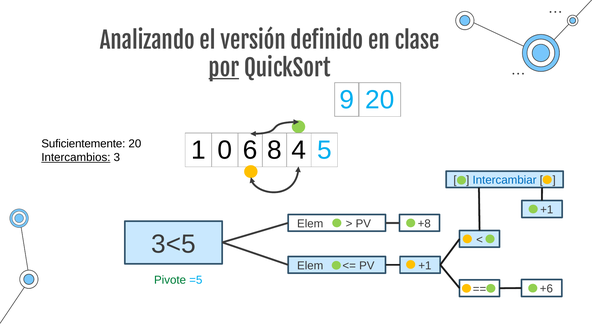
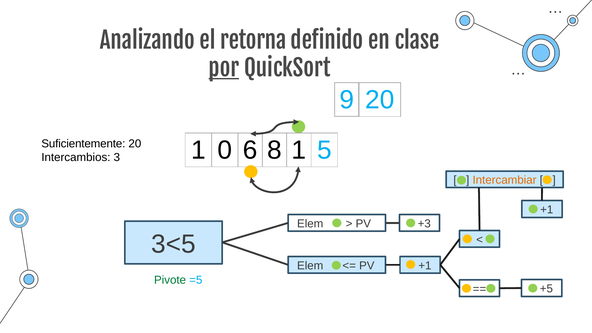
versión: versión -> retorna
8 4: 4 -> 1
Intercambios underline: present -> none
Intercambiar colour: blue -> orange
+8: +8 -> +3
+6: +6 -> +5
